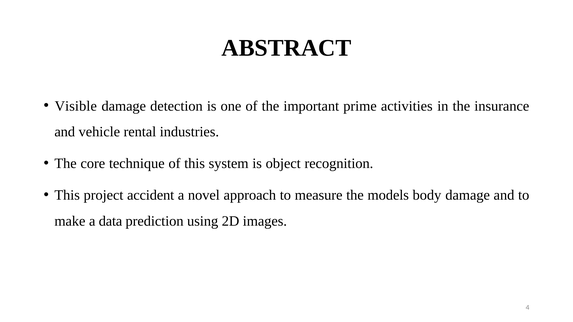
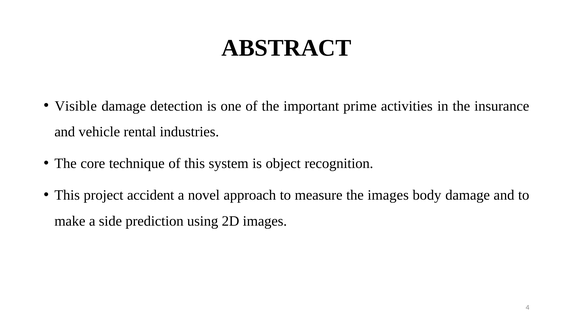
the models: models -> images
data: data -> side
